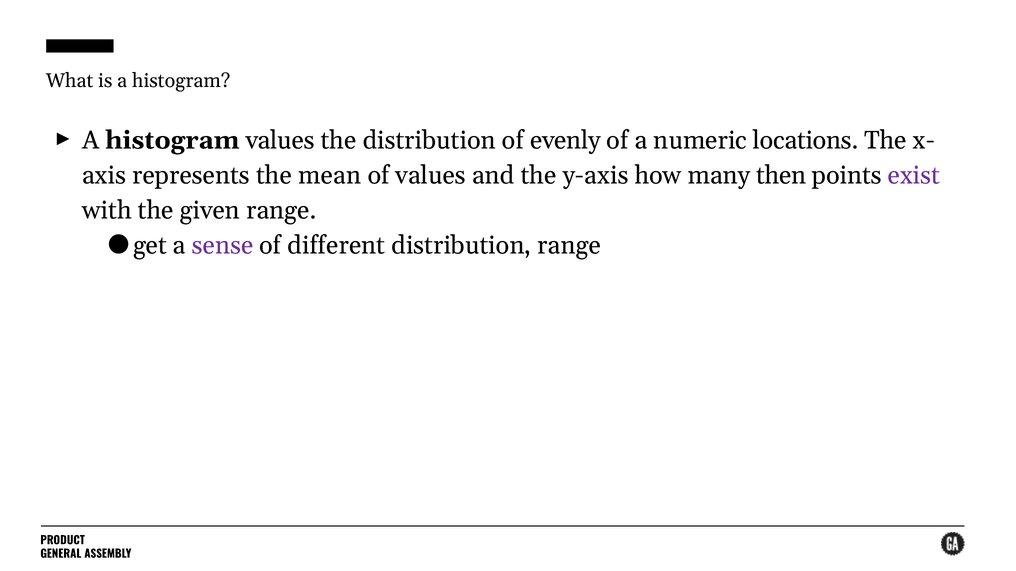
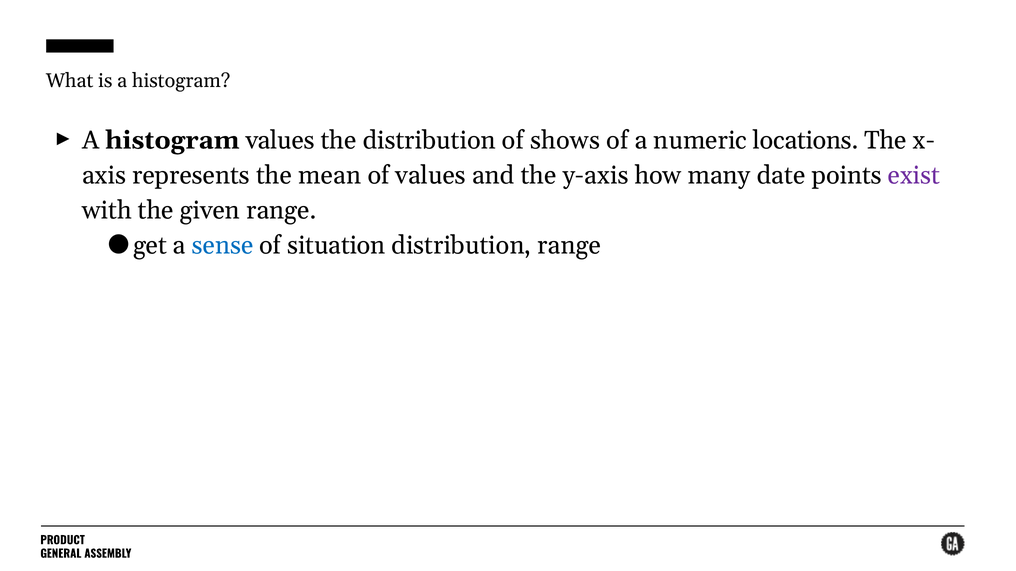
evenly: evenly -> shows
then: then -> date
sense colour: purple -> blue
different: different -> situation
